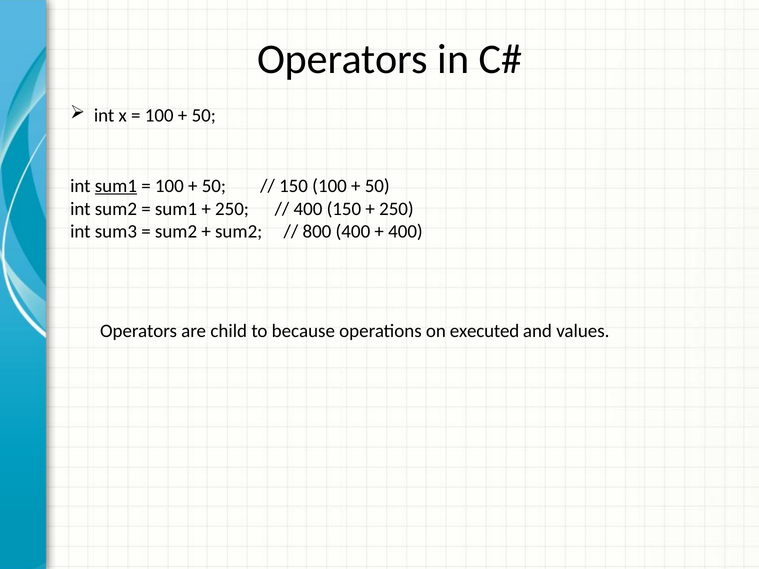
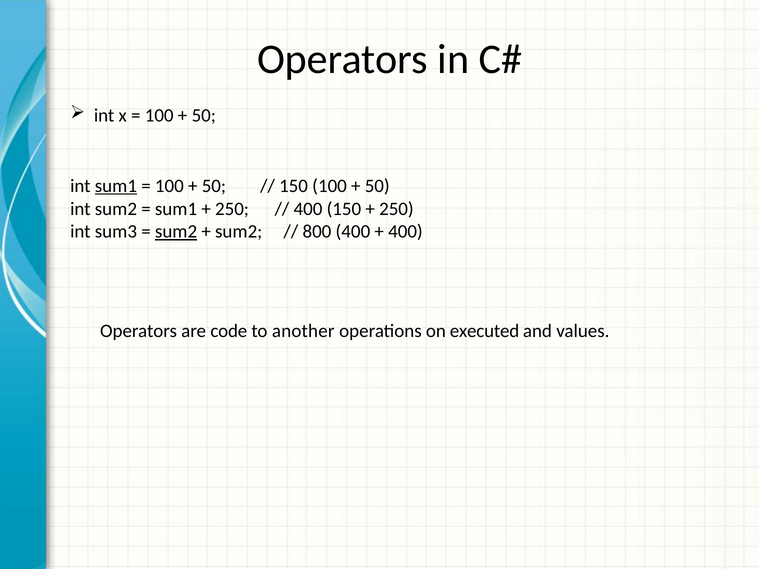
sum2 at (176, 232) underline: none -> present
child: child -> code
because: because -> another
